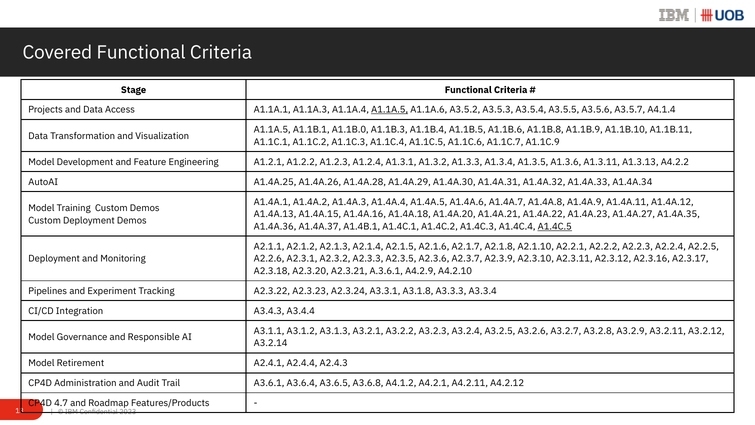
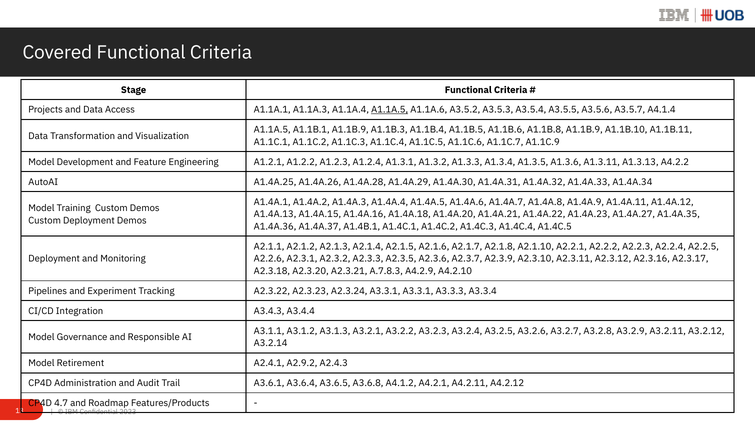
A1.1B.1 A1.1B.0: A1.1B.0 -> A1.1B.9
A1.4C.5 underline: present -> none
A.3.6.1: A.3.6.1 -> A.7.8.3
A3.3.1 A3.1.8: A3.1.8 -> A3.3.1
A2.4.4: A2.4.4 -> A2.9.2
